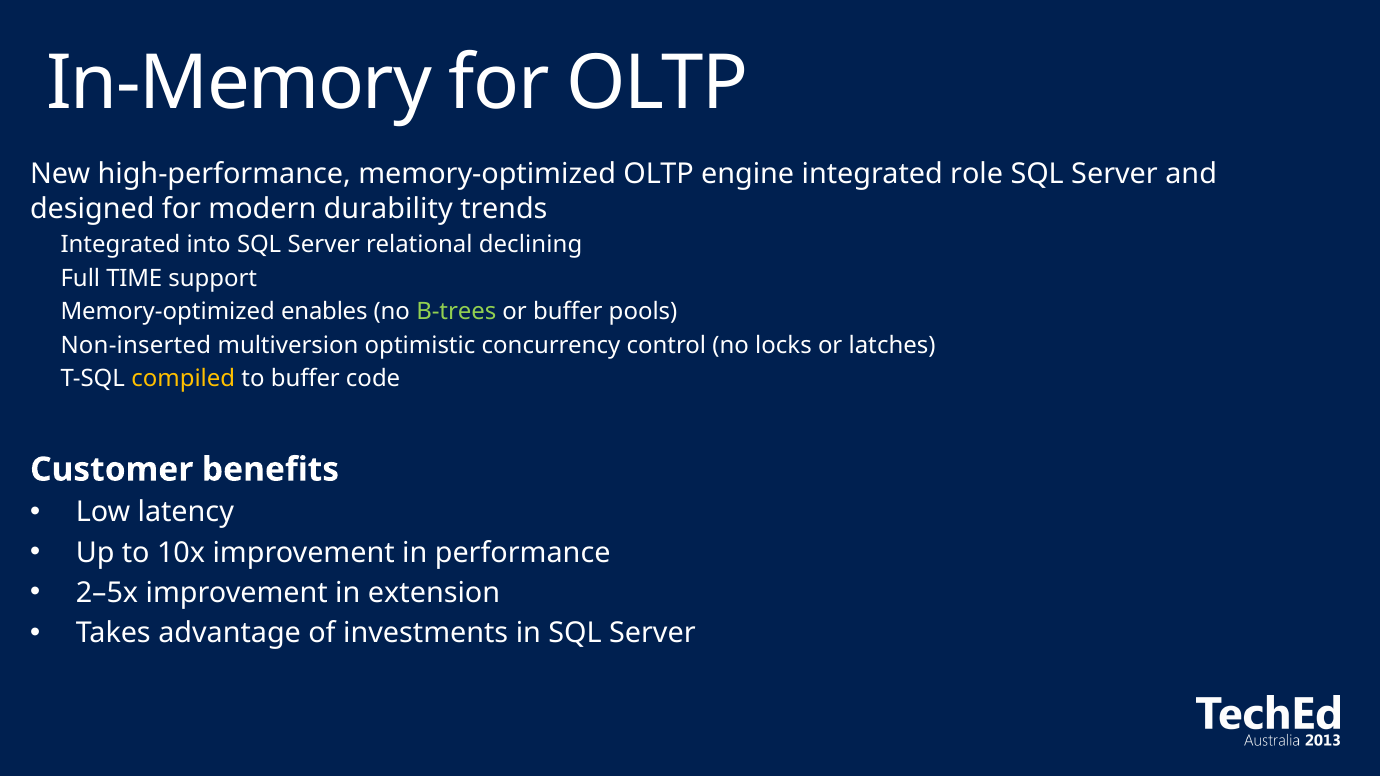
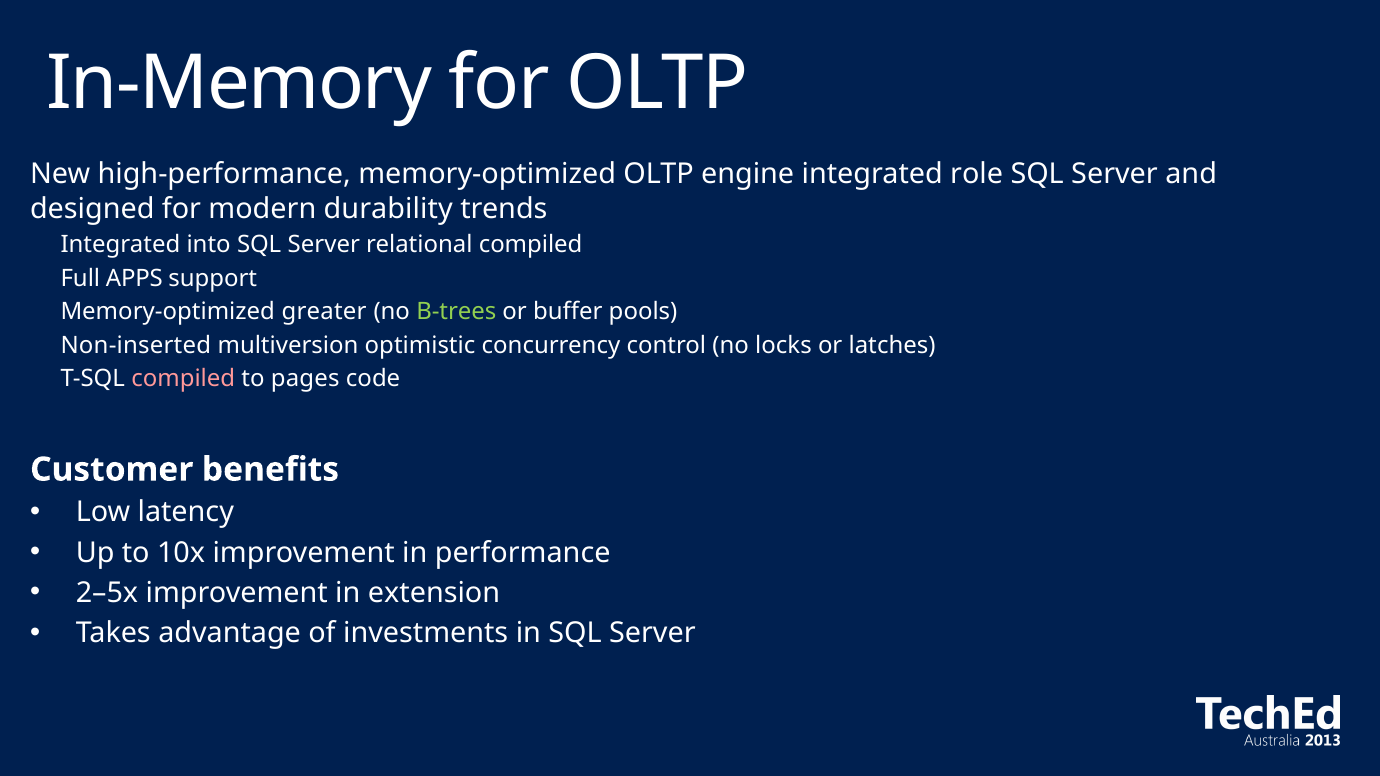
relational declining: declining -> compiled
TIME: TIME -> APPS
enables: enables -> greater
compiled at (183, 379) colour: yellow -> pink
to buffer: buffer -> pages
